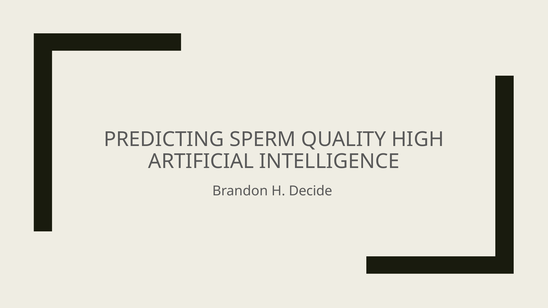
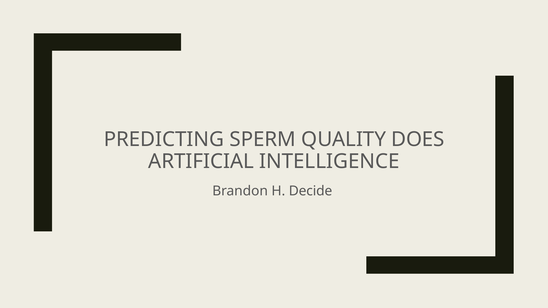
HIGH: HIGH -> DOES
